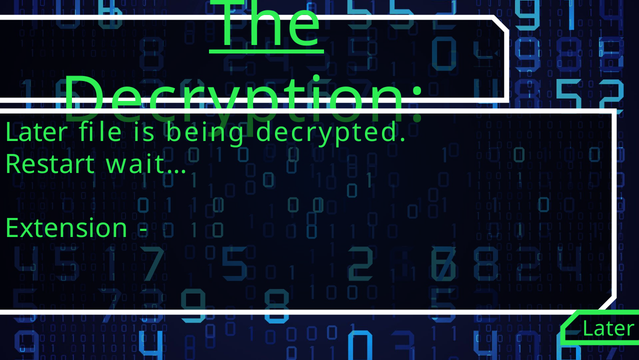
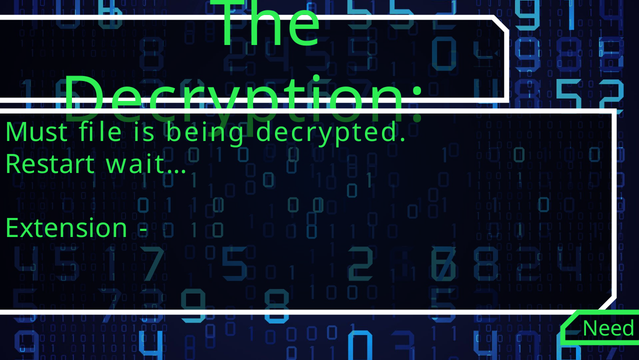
The underline: present -> none
Later at (36, 132): Later -> Must
Later at (608, 328): Later -> Need
